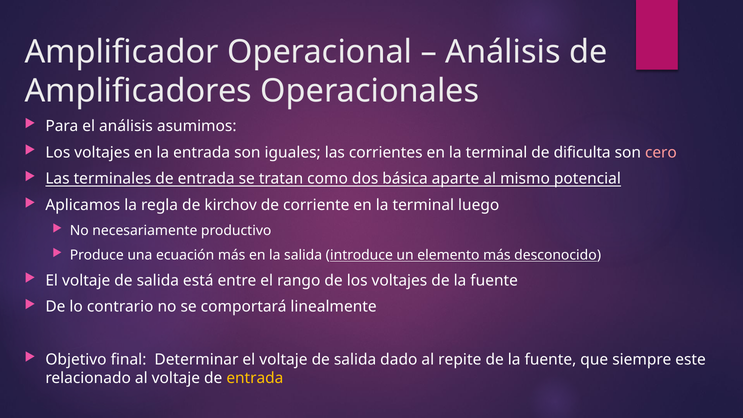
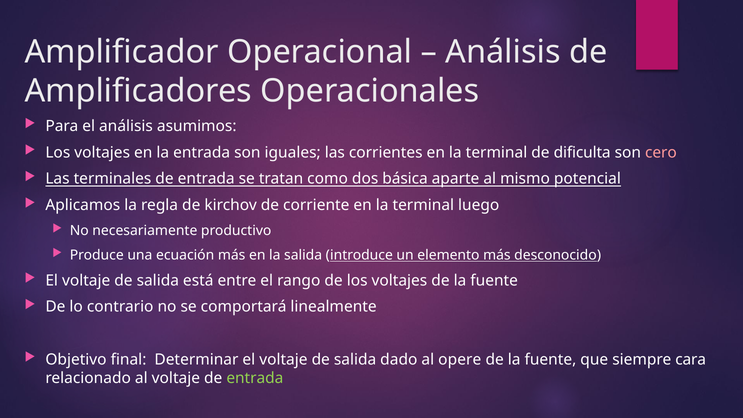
repite: repite -> opere
este: este -> cara
entrada at (255, 378) colour: yellow -> light green
